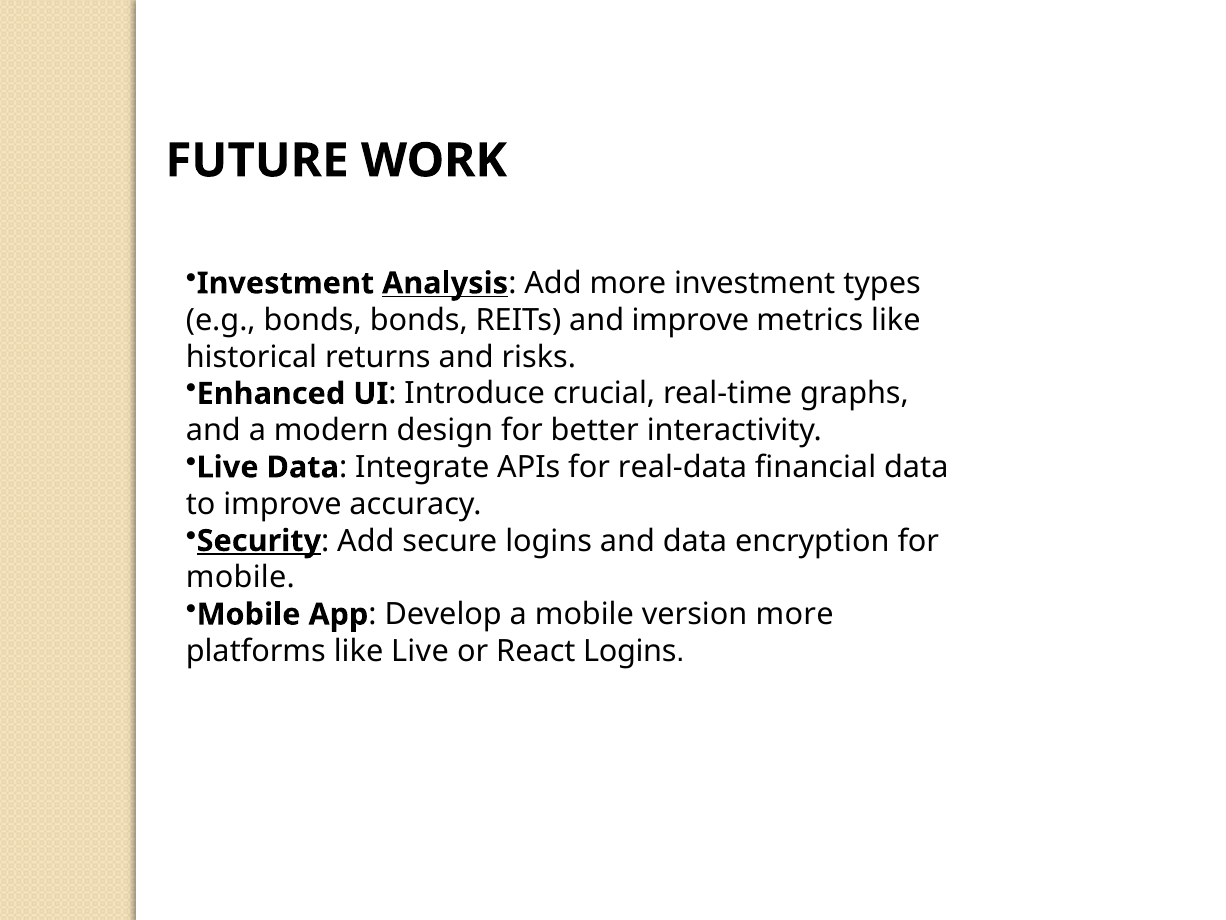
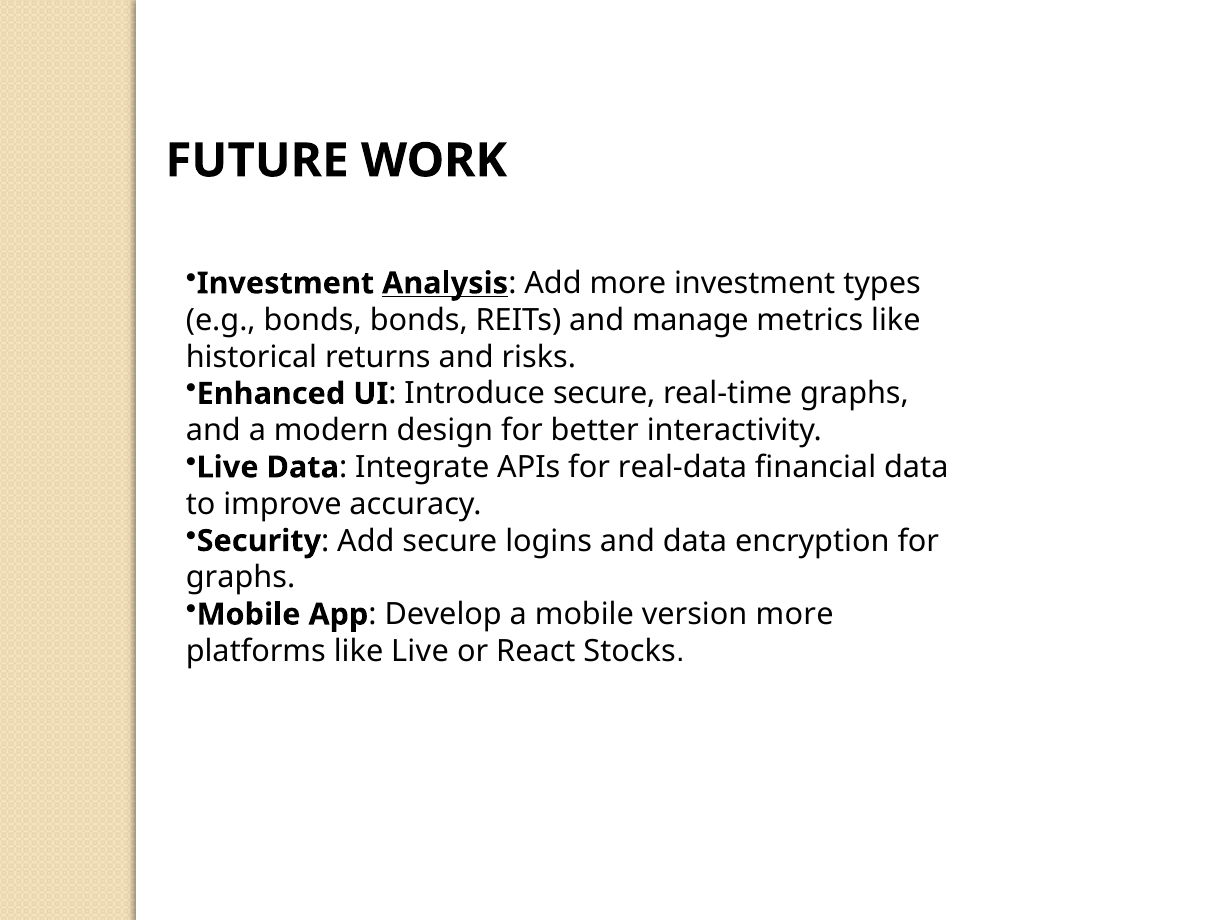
and improve: improve -> manage
Introduce crucial: crucial -> secure
Security underline: present -> none
mobile at (240, 577): mobile -> graphs
React Logins: Logins -> Stocks
